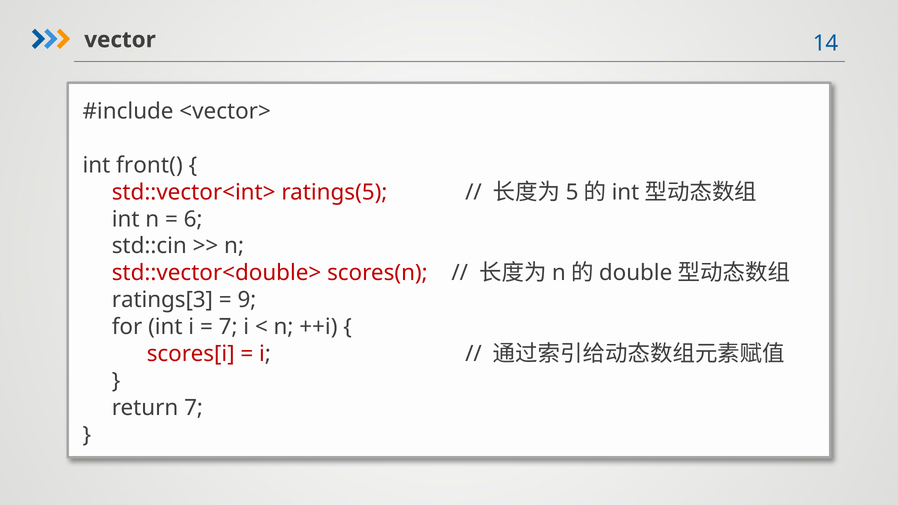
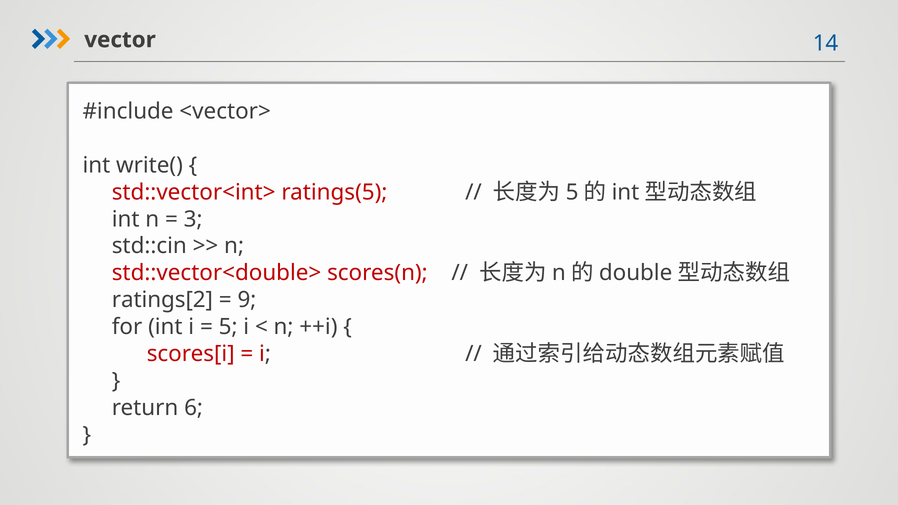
front(: front( -> write(
6: 6 -> 3
ratings[3: ratings[3 -> ratings[2
7 at (228, 327): 7 -> 5
return 7: 7 -> 6
